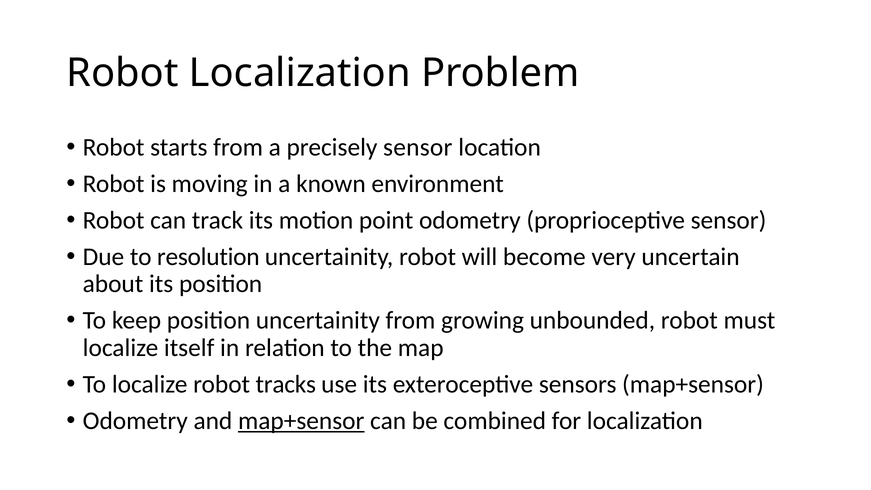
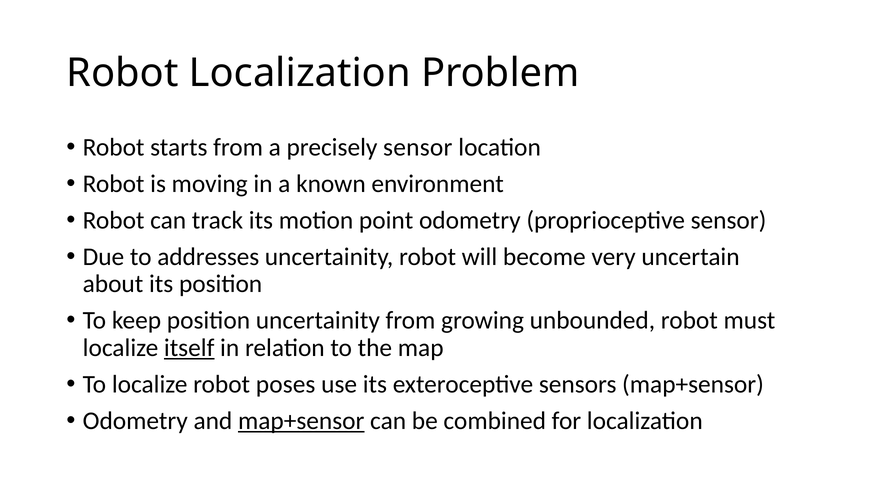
resolution: resolution -> addresses
itself underline: none -> present
tracks: tracks -> poses
